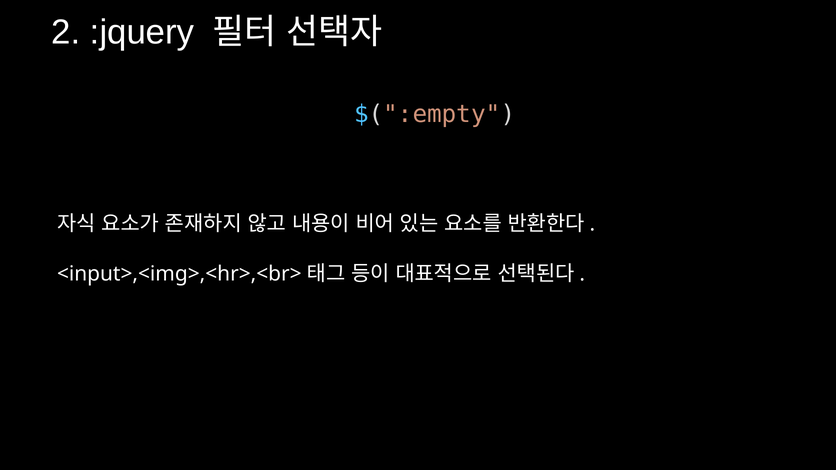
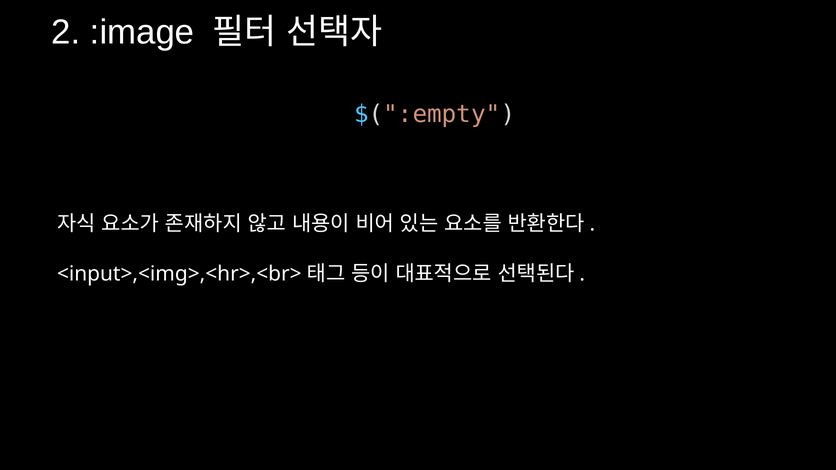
:jquery: :jquery -> :image
